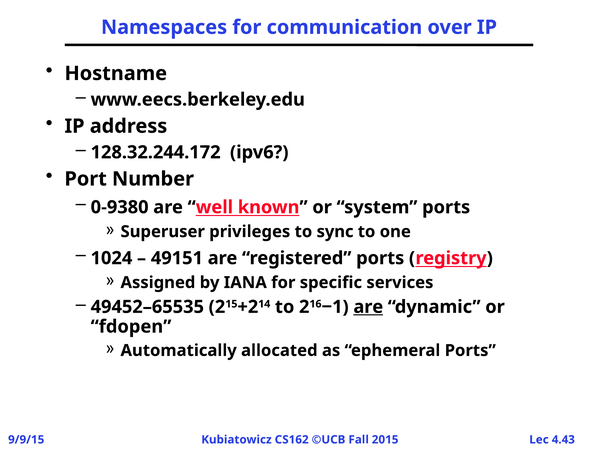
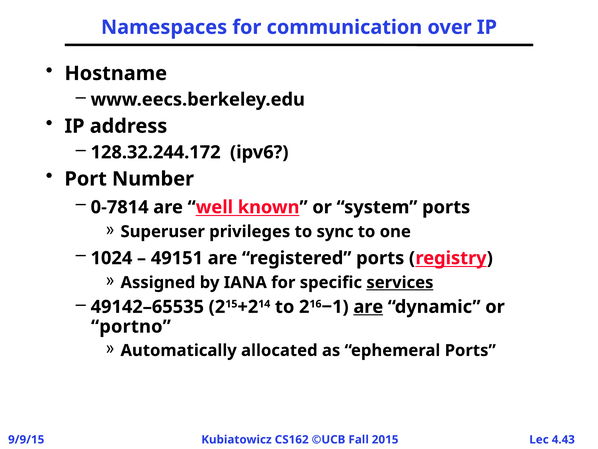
0-9380: 0-9380 -> 0-7814
services underline: none -> present
49452–65535: 49452–65535 -> 49142–65535
fdopen: fdopen -> portno
